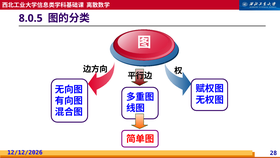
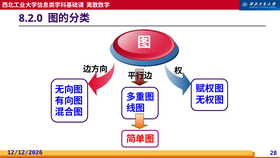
8.0.5: 8.0.5 -> 8.2.0
